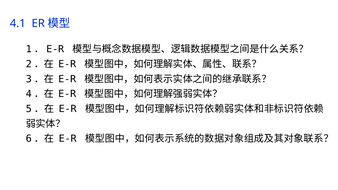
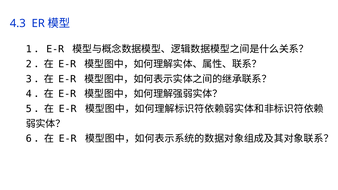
4.1: 4.1 -> 4.3
